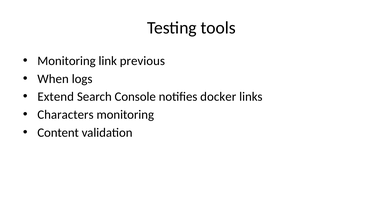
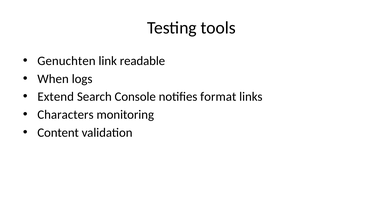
Monitoring at (67, 61): Monitoring -> Genuchten
previous: previous -> readable
docker: docker -> format
